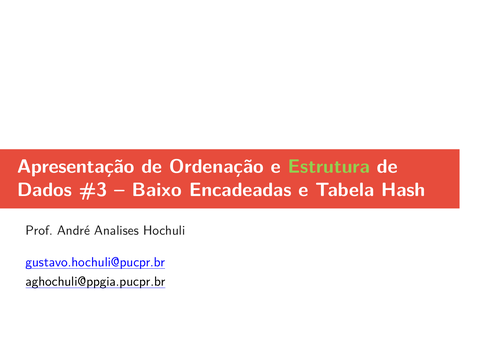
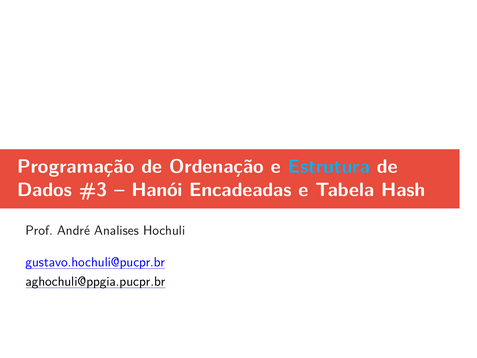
Apresentação: Apresentação -> Programação
Estrutura colour: light green -> light blue
Baixo: Baixo -> Hanói
